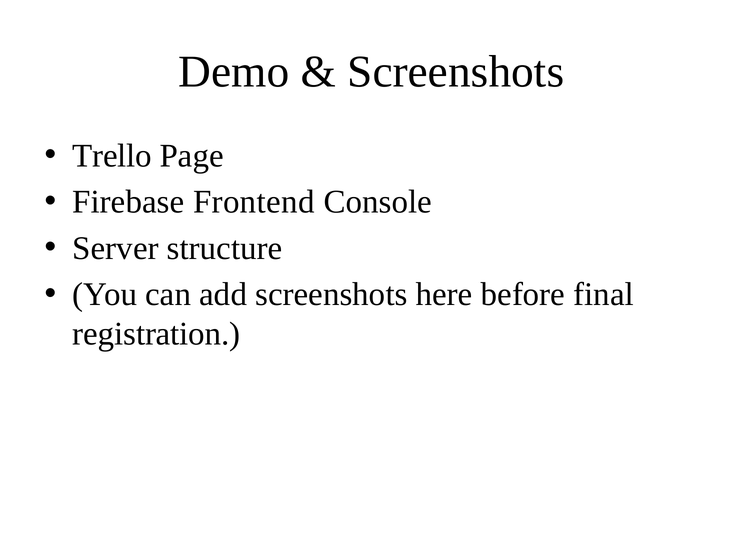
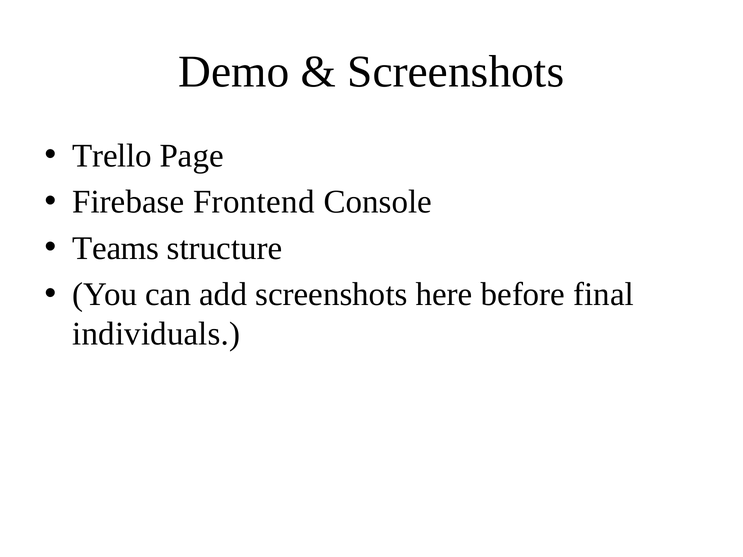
Server: Server -> Teams
registration: registration -> individuals
